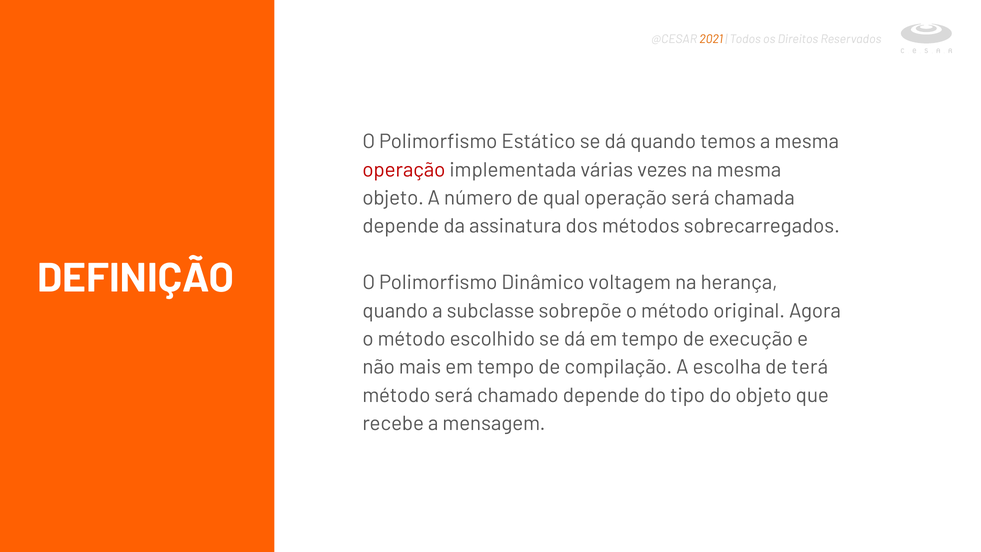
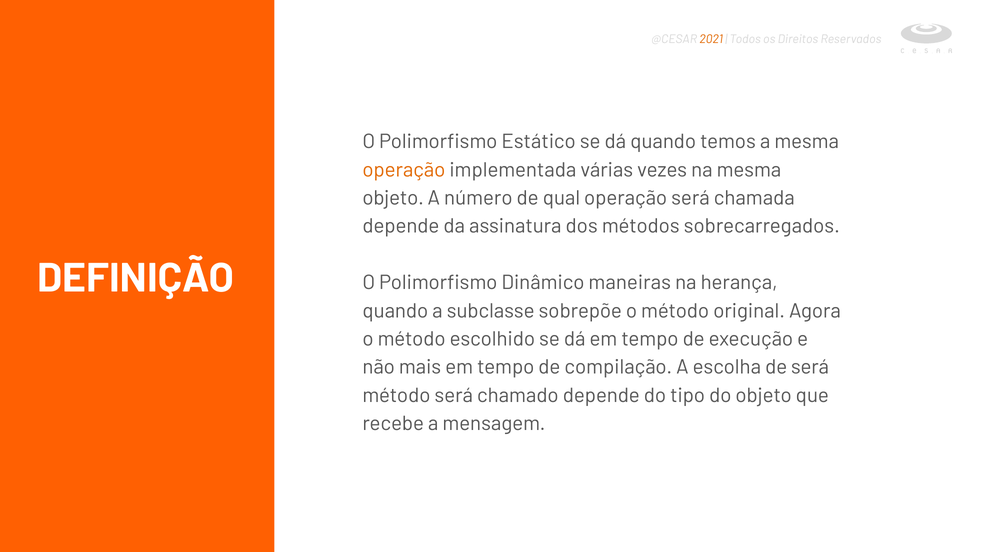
operação at (404, 170) colour: red -> orange
voltagem: voltagem -> maneiras
de terá: terá -> será
